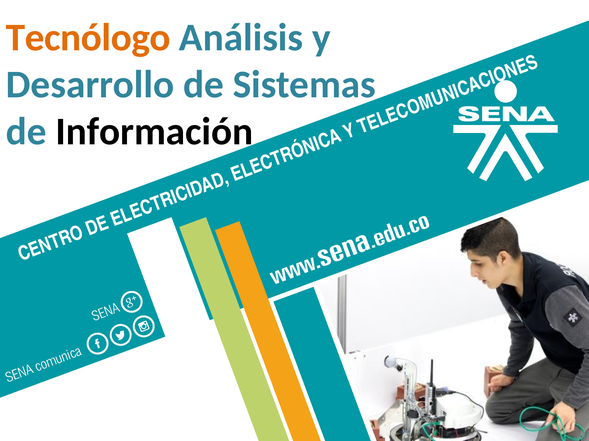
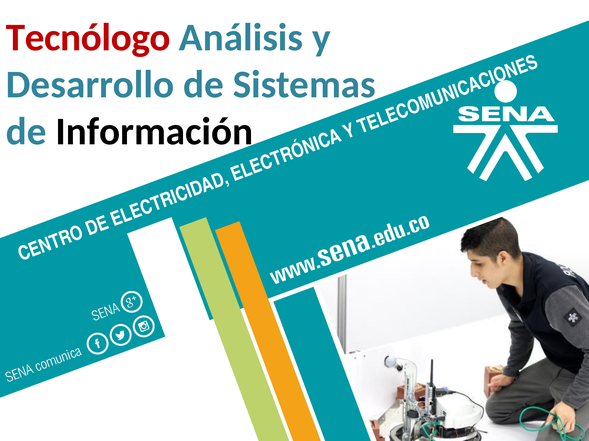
Tecnólogo colour: orange -> red
